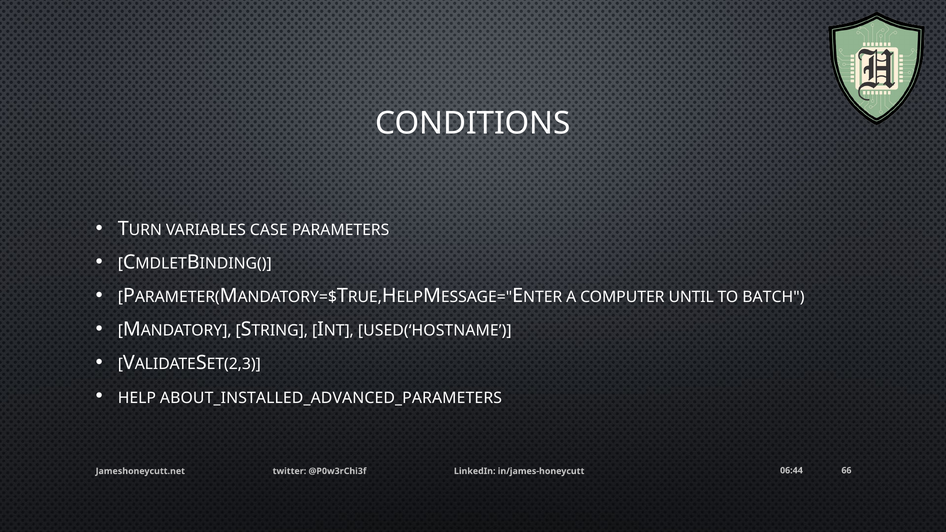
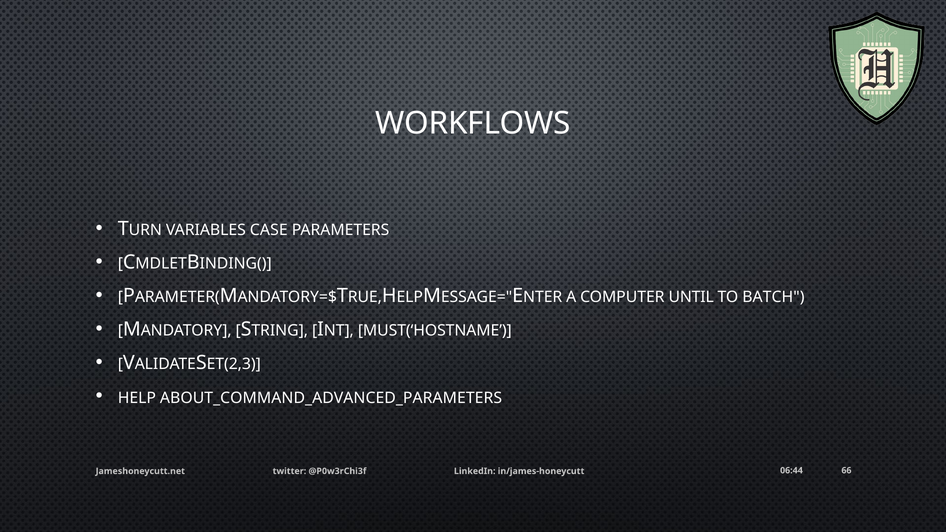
CONDITIONS: CONDITIONS -> WORKFLOWS
USED(‘HOSTNAME: USED(‘HOSTNAME -> MUST(‘HOSTNAME
ABOUT_INSTALLED_ADVANCED_PARAMETERS: ABOUT_INSTALLED_ADVANCED_PARAMETERS -> ABOUT_COMMAND_ADVANCED_PARAMETERS
